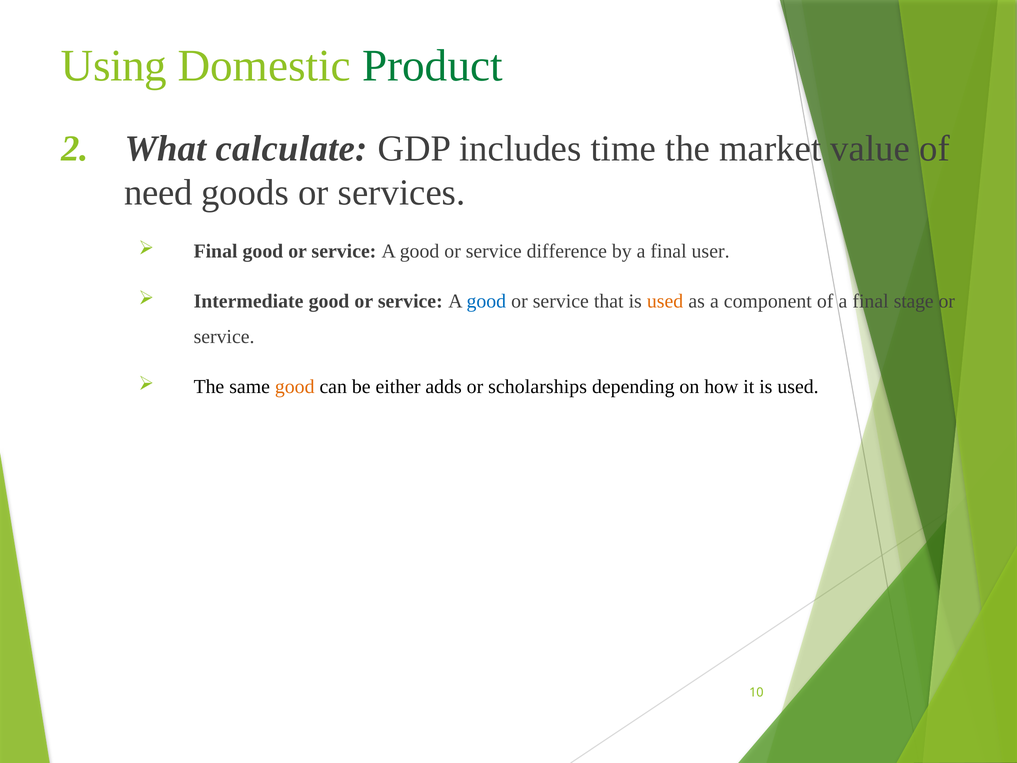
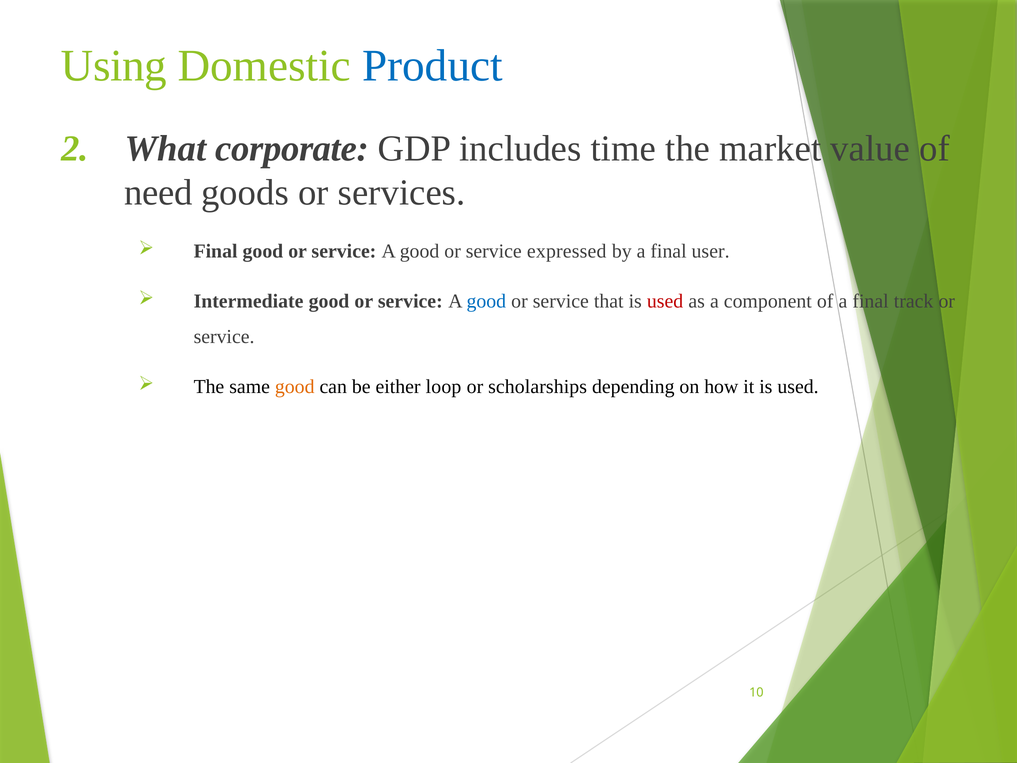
Product colour: green -> blue
calculate: calculate -> corporate
difference: difference -> expressed
used at (665, 301) colour: orange -> red
stage: stage -> track
adds: adds -> loop
